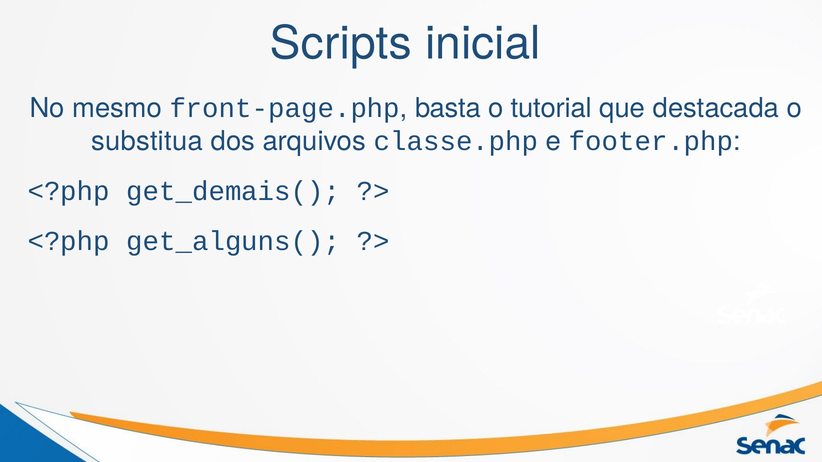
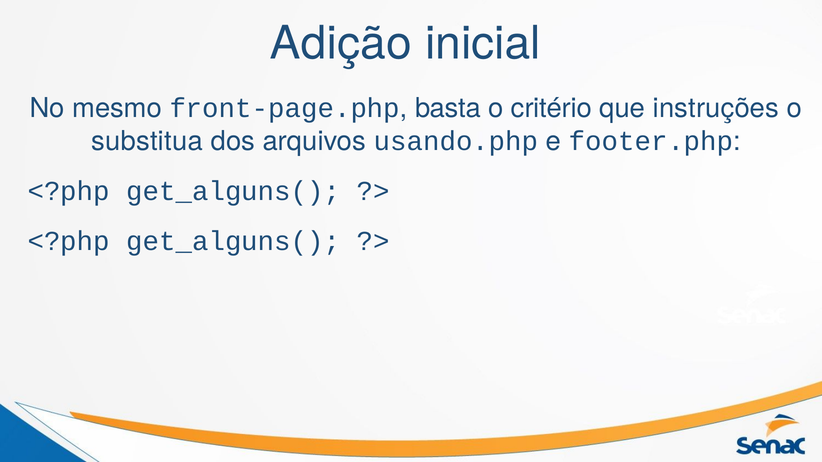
Scripts: Scripts -> Adição
tutorial: tutorial -> critério
destacada: destacada -> instruções
classe.php: classe.php -> usando.php
get_demais( at (233, 191): get_demais( -> get_alguns(
